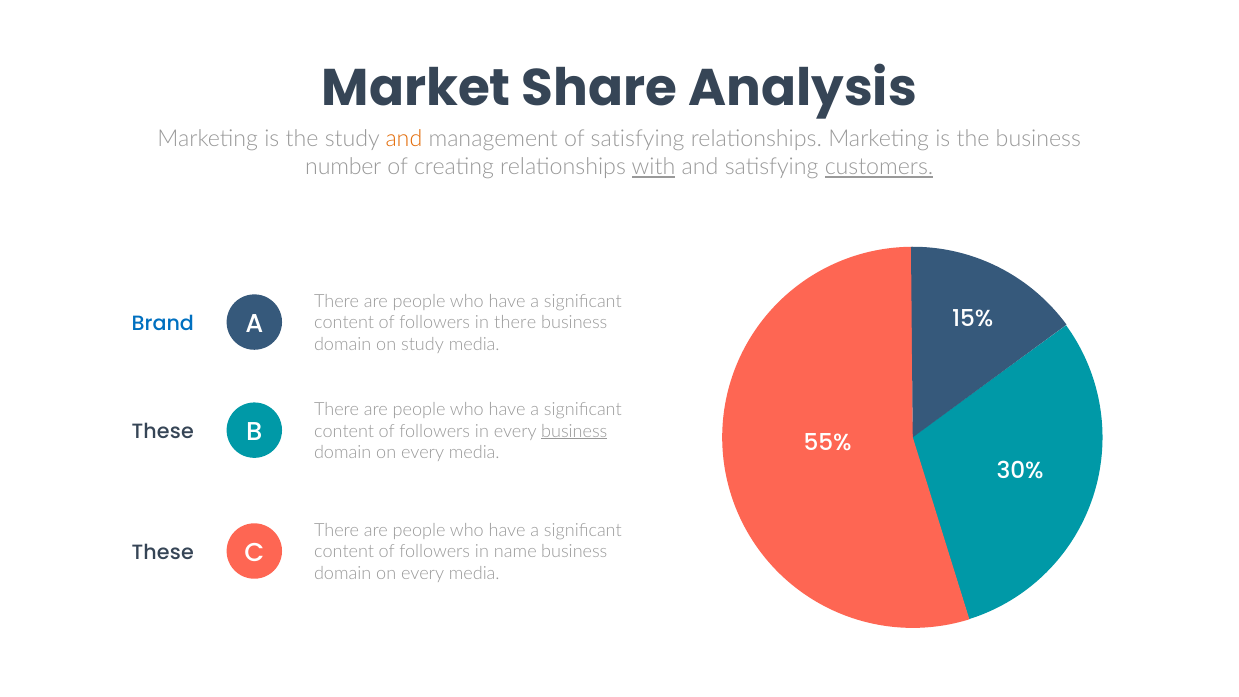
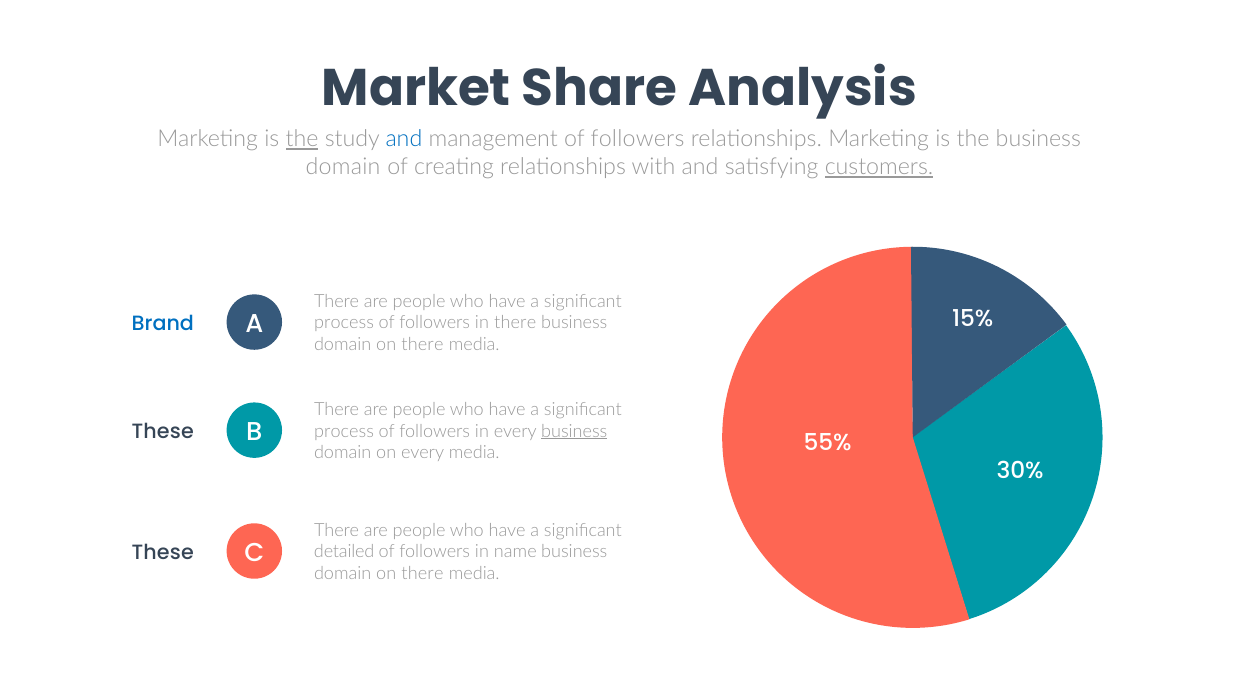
the at (302, 139) underline: none -> present
and at (404, 139) colour: orange -> blue
management of satisfying: satisfying -> followers
number at (343, 167): number -> domain
with underline: present -> none
content at (344, 323): content -> process
study at (423, 345): study -> there
content at (344, 431): content -> process
content at (344, 552): content -> detailed
every at (423, 574): every -> there
